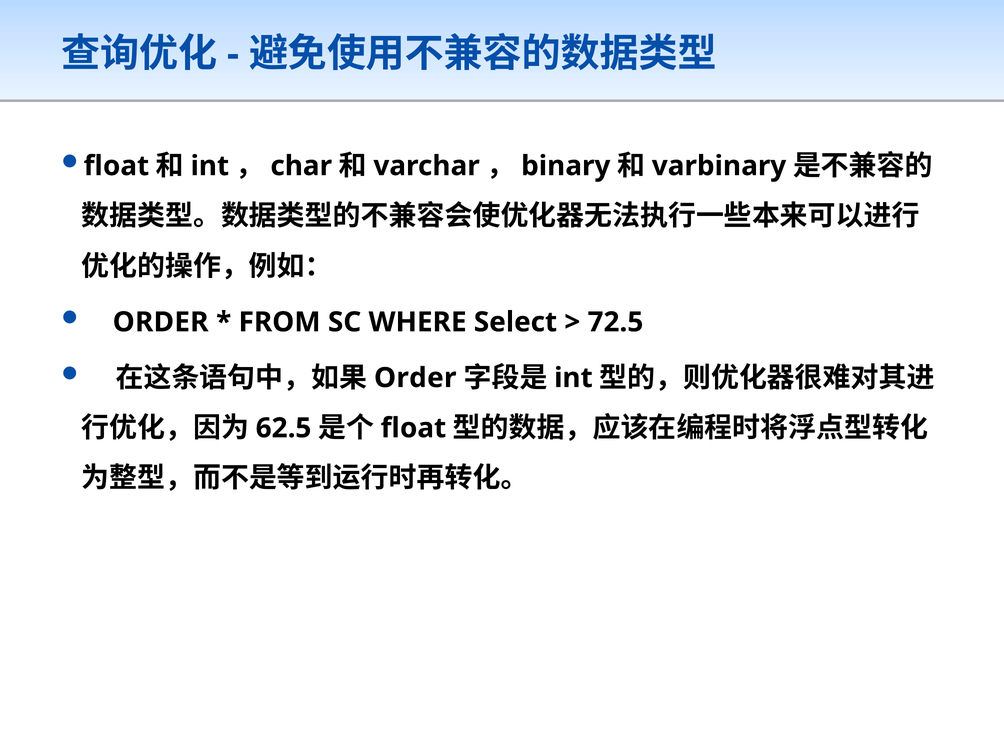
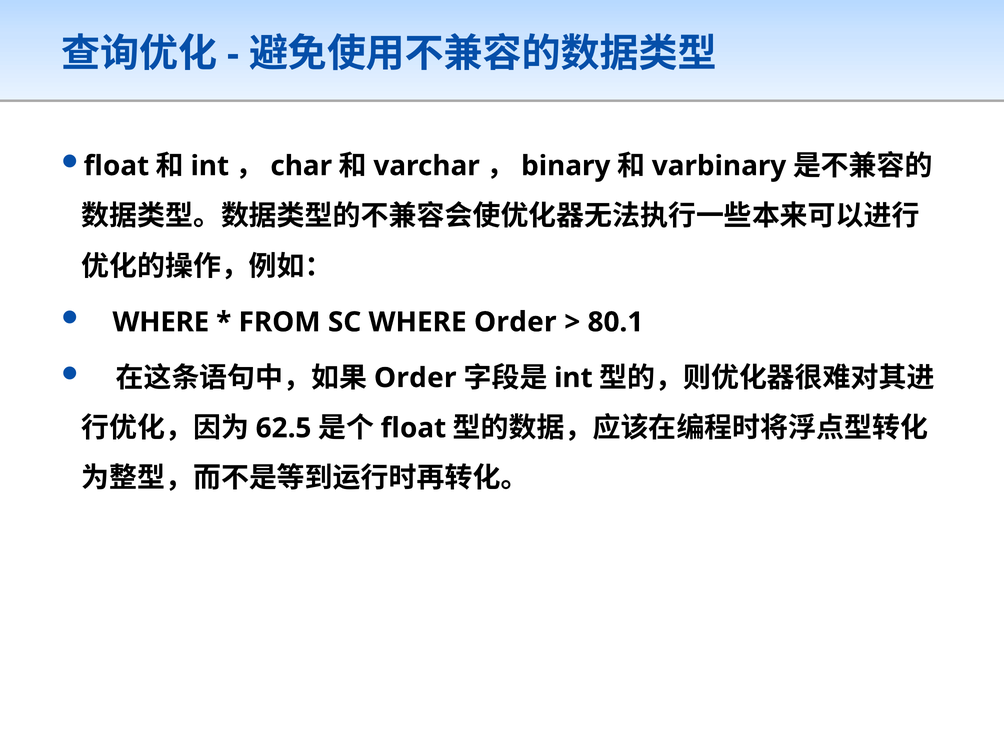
ORDER at (161, 322): ORDER -> WHERE
WHERE Select: Select -> Order
72.5: 72.5 -> 80.1
